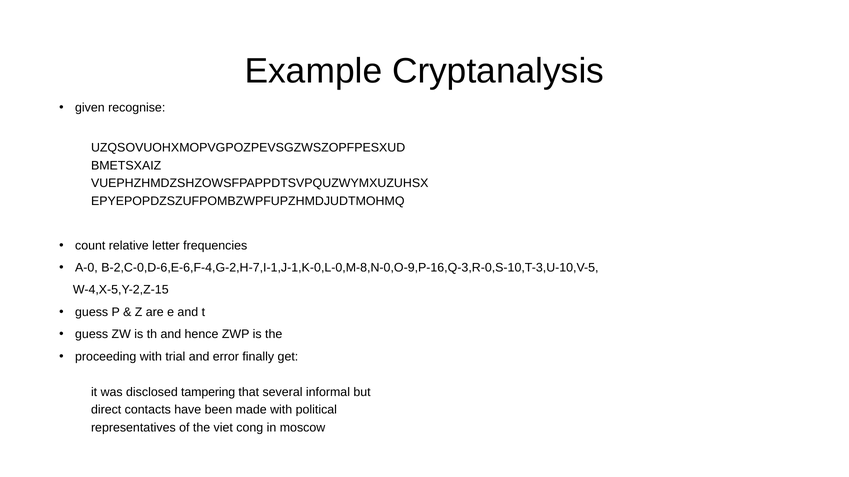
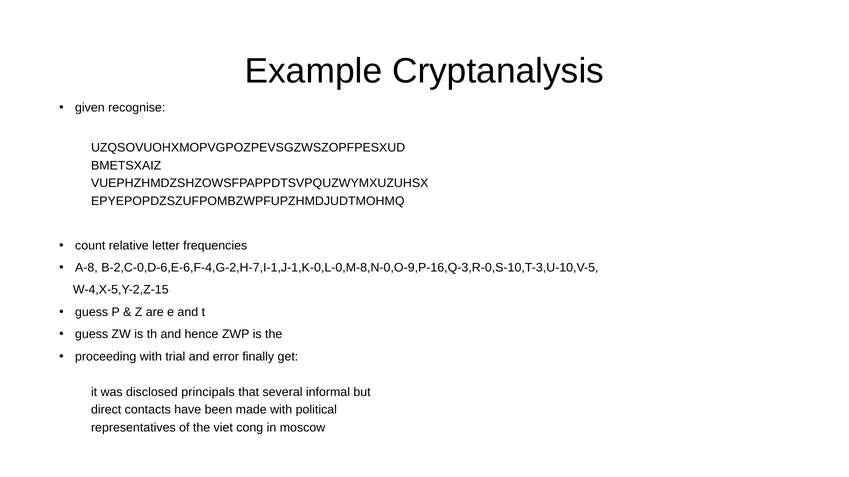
A-0: A-0 -> A-8
tampering: tampering -> principals
